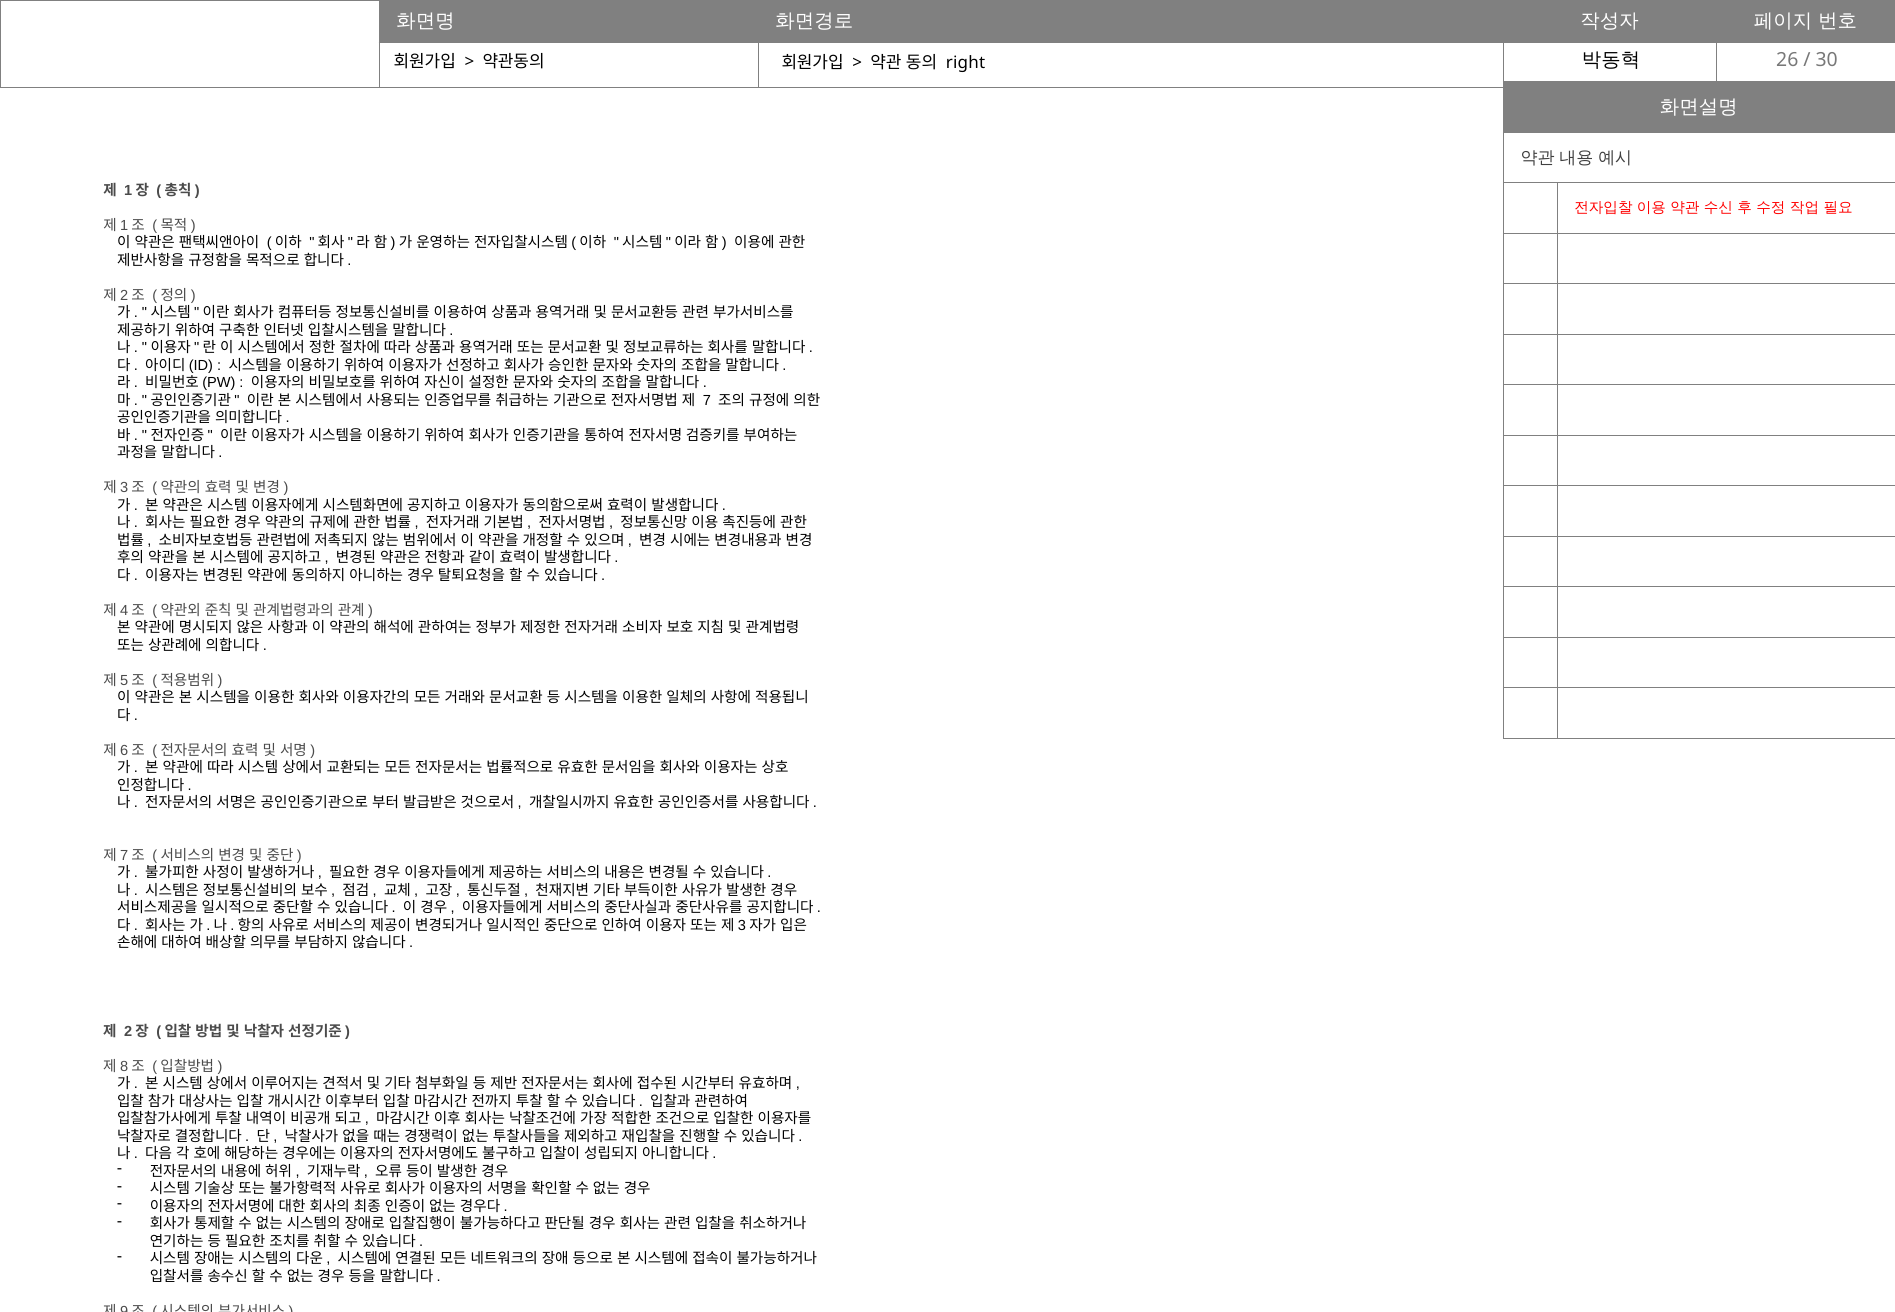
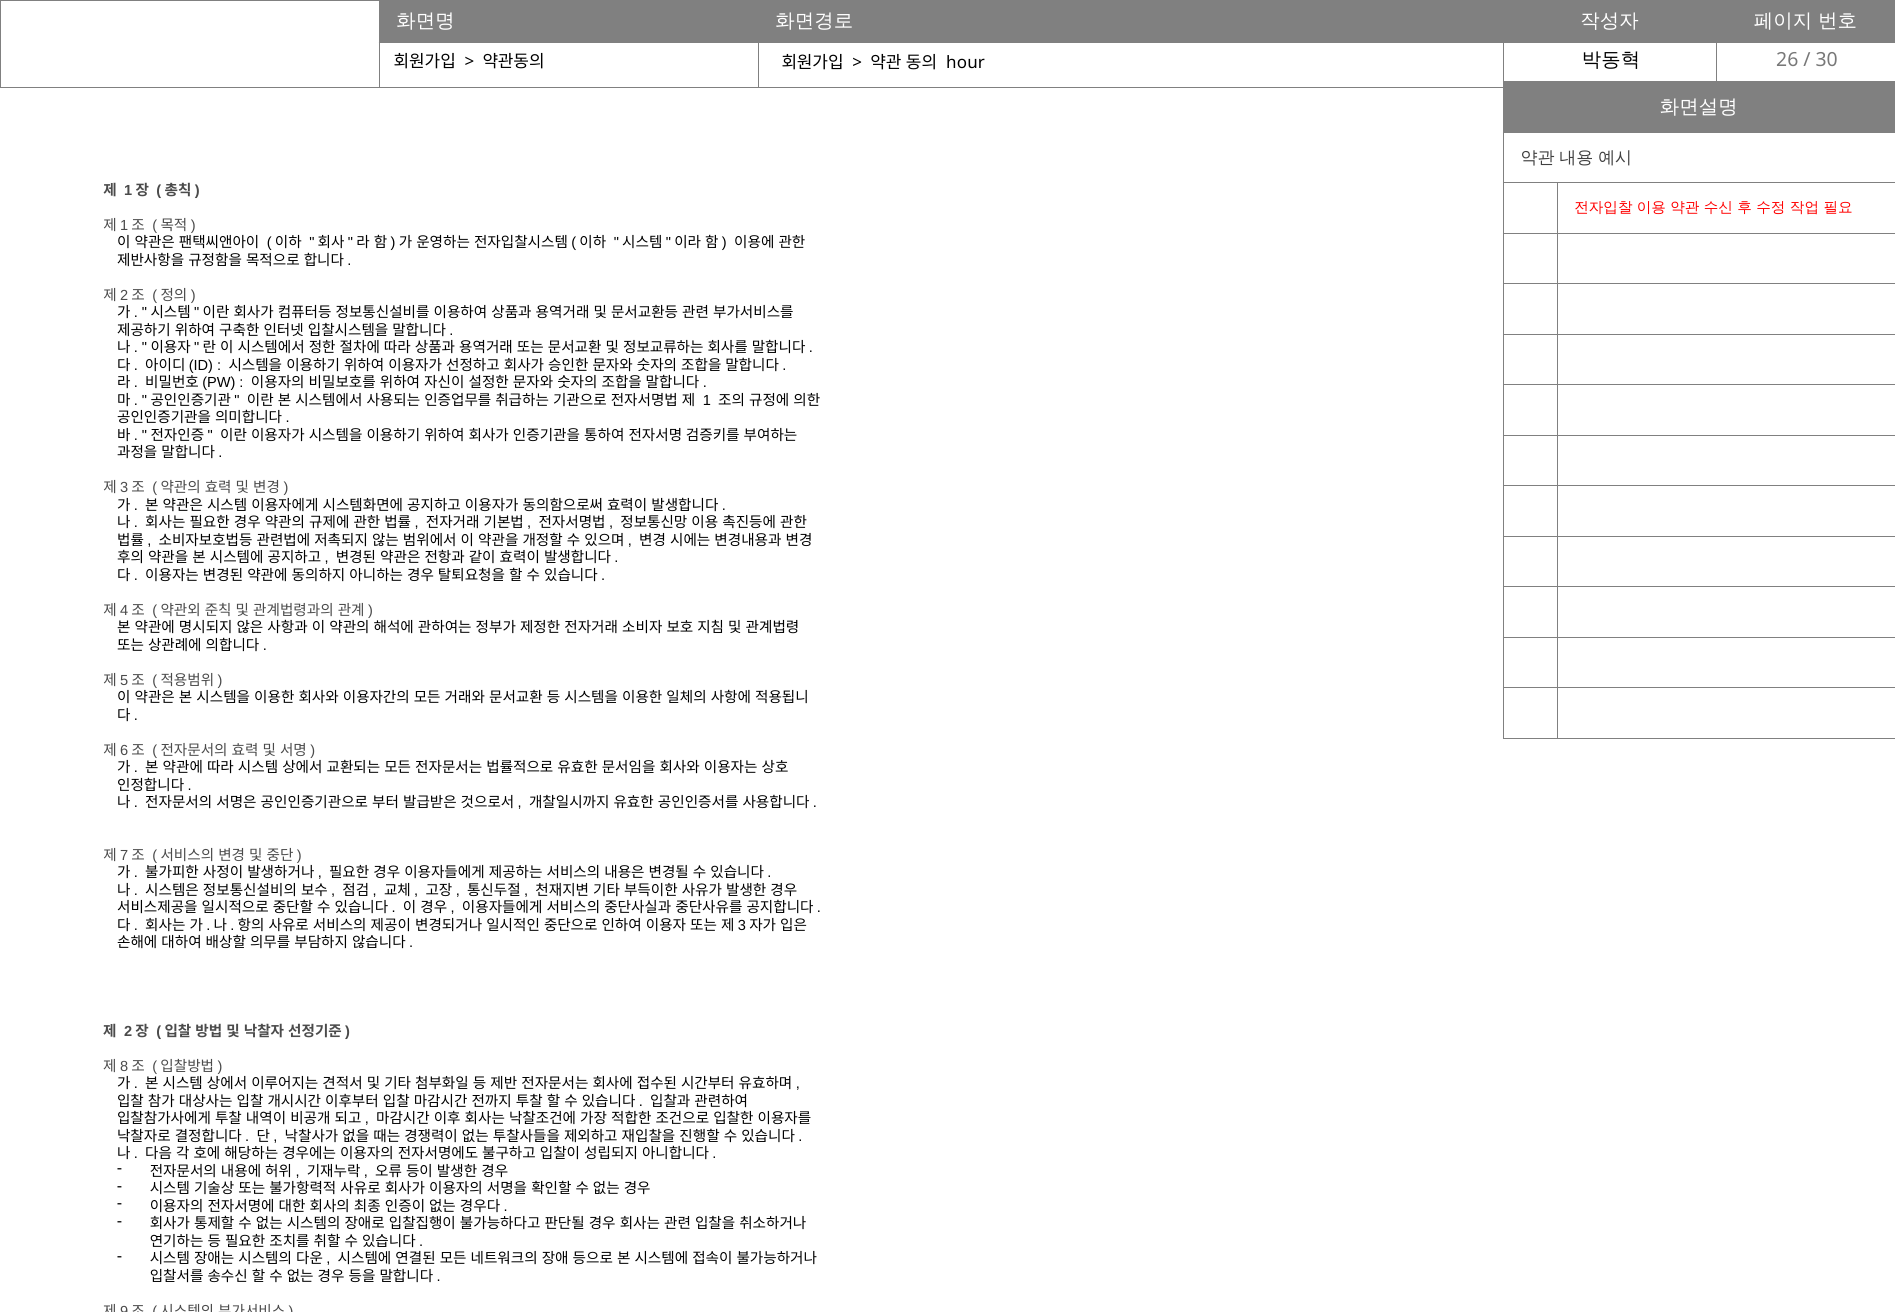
right: right -> hour
7 at (707, 401): 7 -> 1
